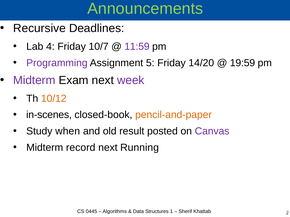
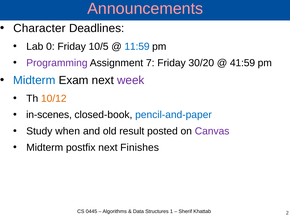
Announcements colour: light green -> pink
Recursive: Recursive -> Character
4: 4 -> 0
10/7: 10/7 -> 10/5
11:59 colour: purple -> blue
5: 5 -> 7
14/20: 14/20 -> 30/20
19:59: 19:59 -> 41:59
Midterm at (34, 80) colour: purple -> blue
pencil-and-paper colour: orange -> blue
record: record -> postfix
Running: Running -> Finishes
